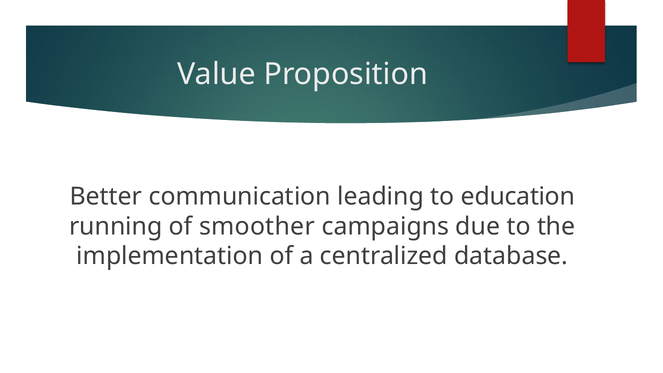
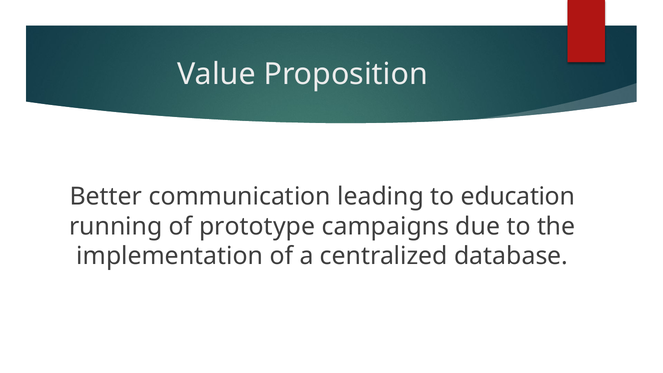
smoother: smoother -> prototype
